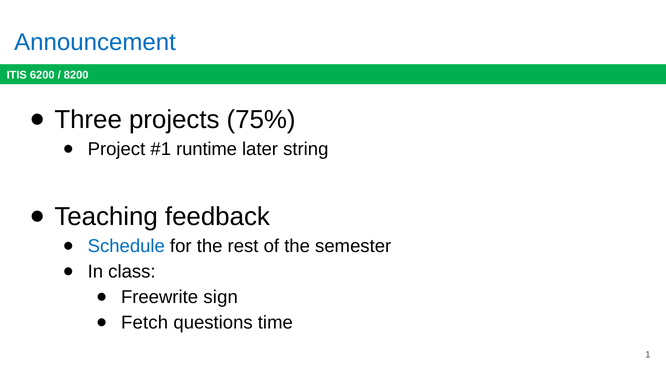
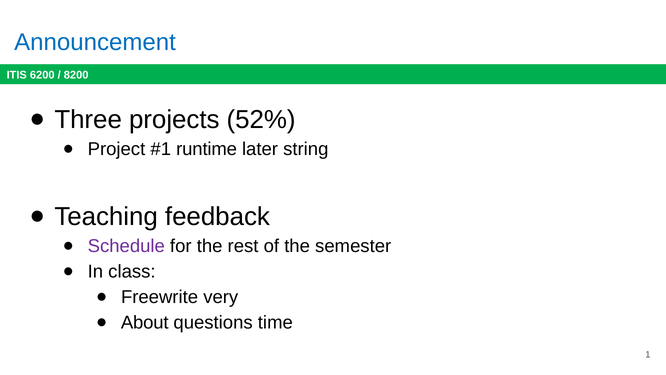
75%: 75% -> 52%
Schedule colour: blue -> purple
sign: sign -> very
Fetch: Fetch -> About
